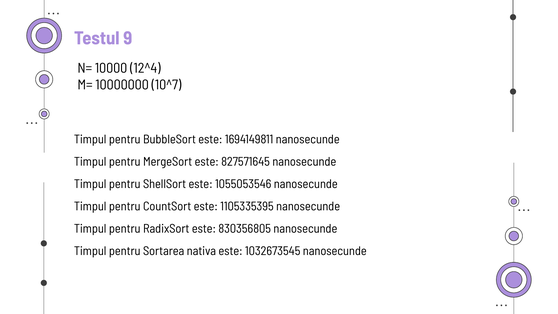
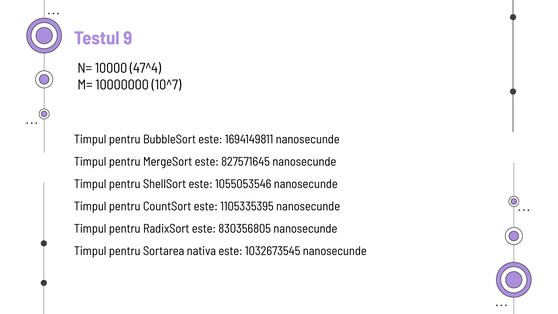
12^4: 12^4 -> 47^4
